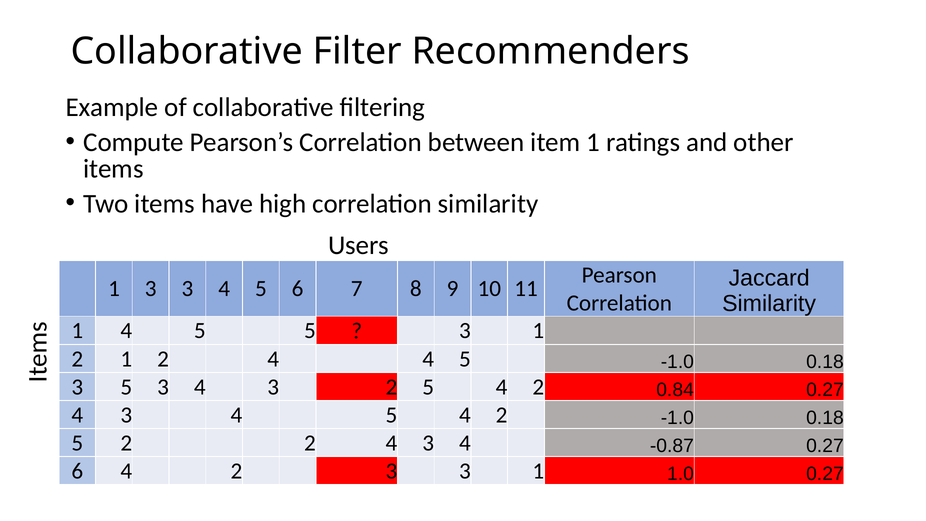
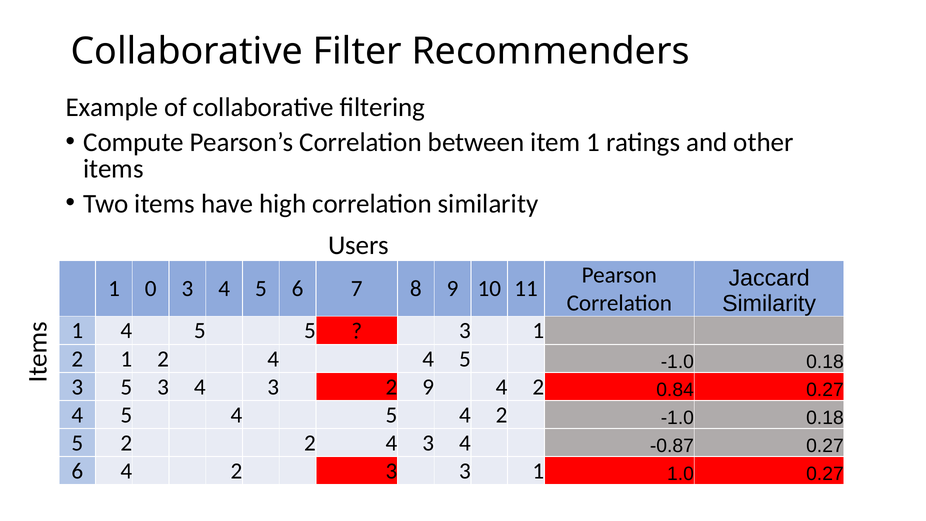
1 3: 3 -> 0
2 5: 5 -> 9
3 at (126, 415): 3 -> 5
